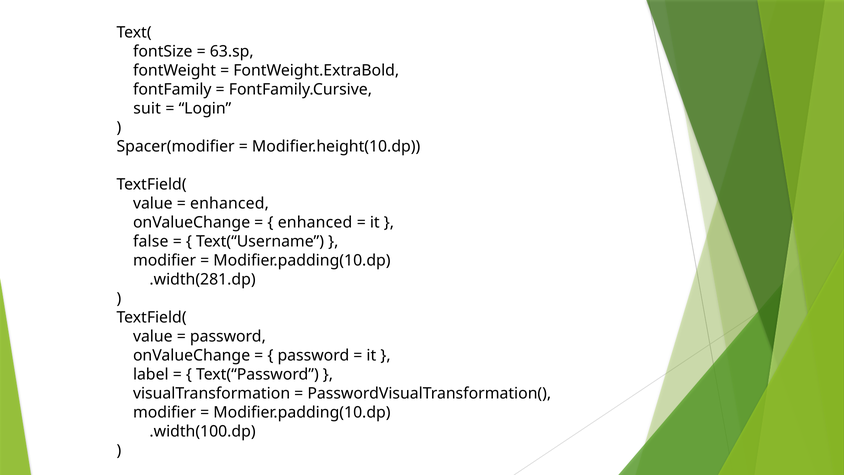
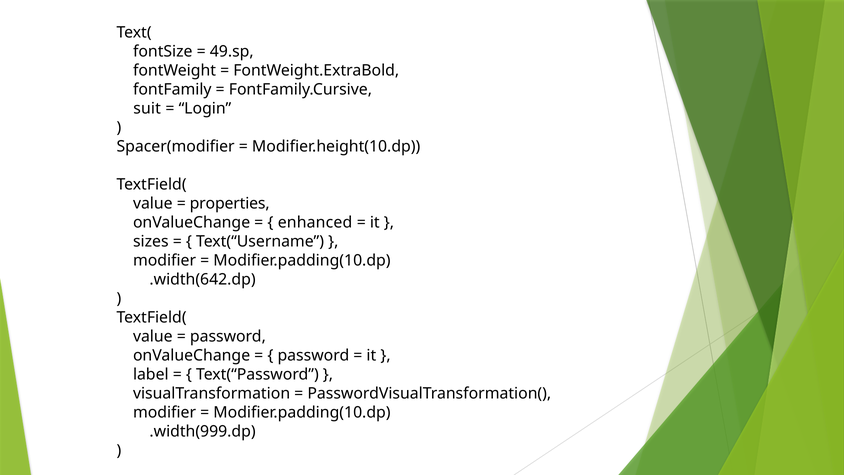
63.sp: 63.sp -> 49.sp
enhanced at (229, 204): enhanced -> properties
false: false -> sizes
.width(281.dp: .width(281.dp -> .width(642.dp
.width(100.dp: .width(100.dp -> .width(999.dp
